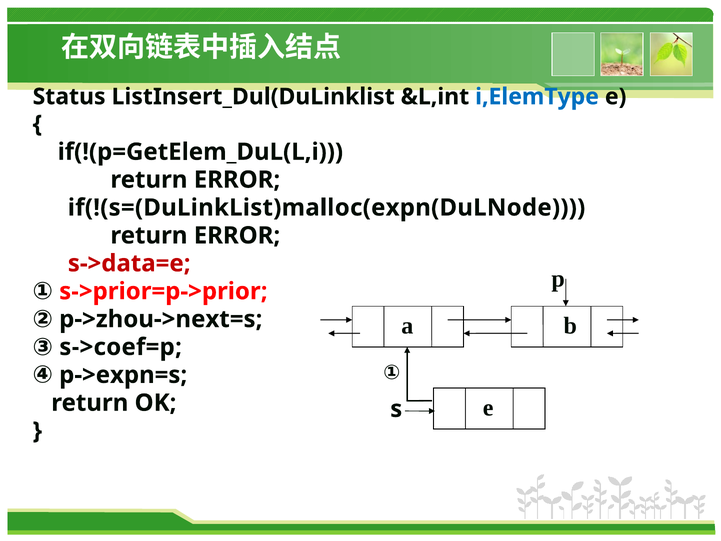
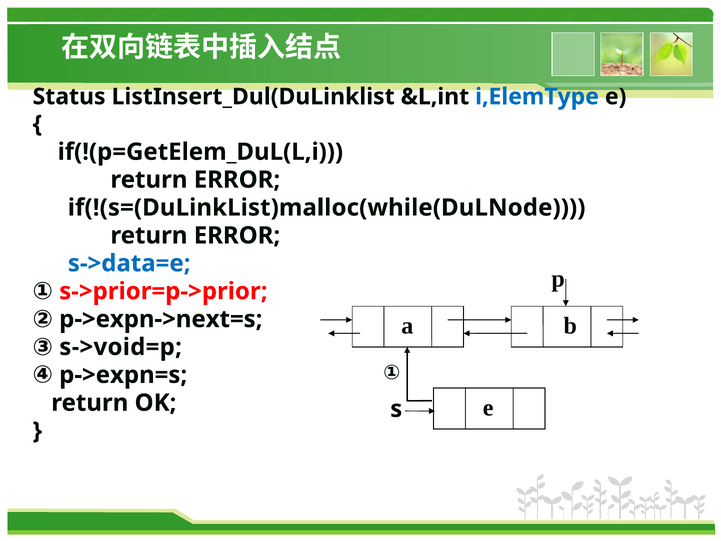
if(!(s=(DuLinkList)malloc(expn(DuLNode: if(!(s=(DuLinkList)malloc(expn(DuLNode -> if(!(s=(DuLinkList)malloc(while(DuLNode
s->data=e colour: red -> blue
p->zhou->next=s: p->zhou->next=s -> p->expn->next=s
s->coef=p: s->coef=p -> s->void=p
